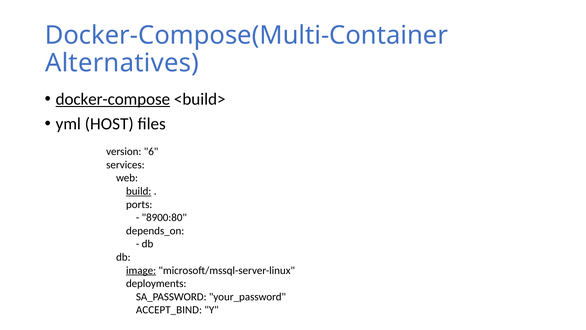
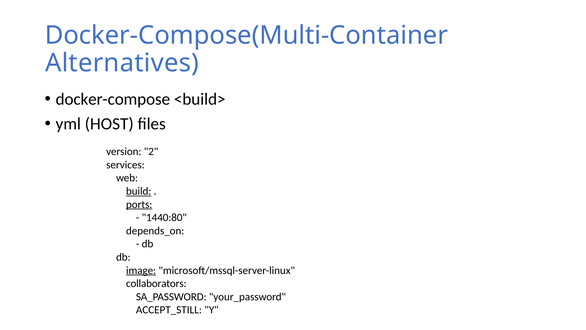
docker-compose underline: present -> none
6: 6 -> 2
ports underline: none -> present
8900:80: 8900:80 -> 1440:80
deployments: deployments -> collaborators
ACCEPT_BIND: ACCEPT_BIND -> ACCEPT_STILL
